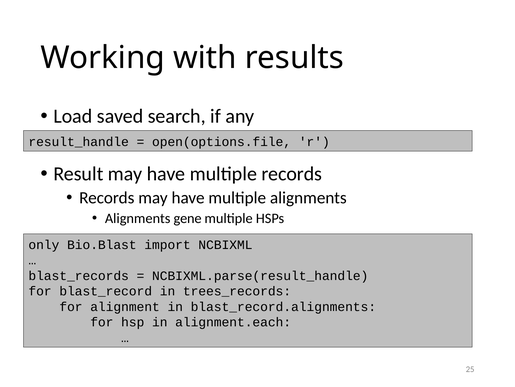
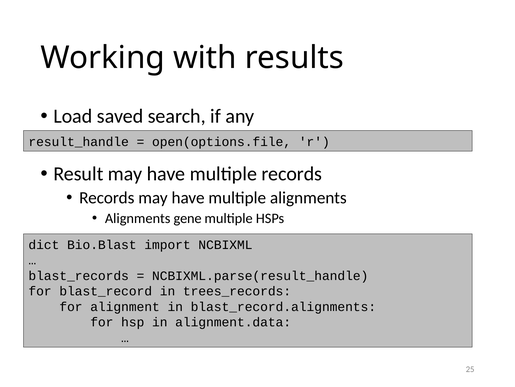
only: only -> dict
alignment.each: alignment.each -> alignment.data
